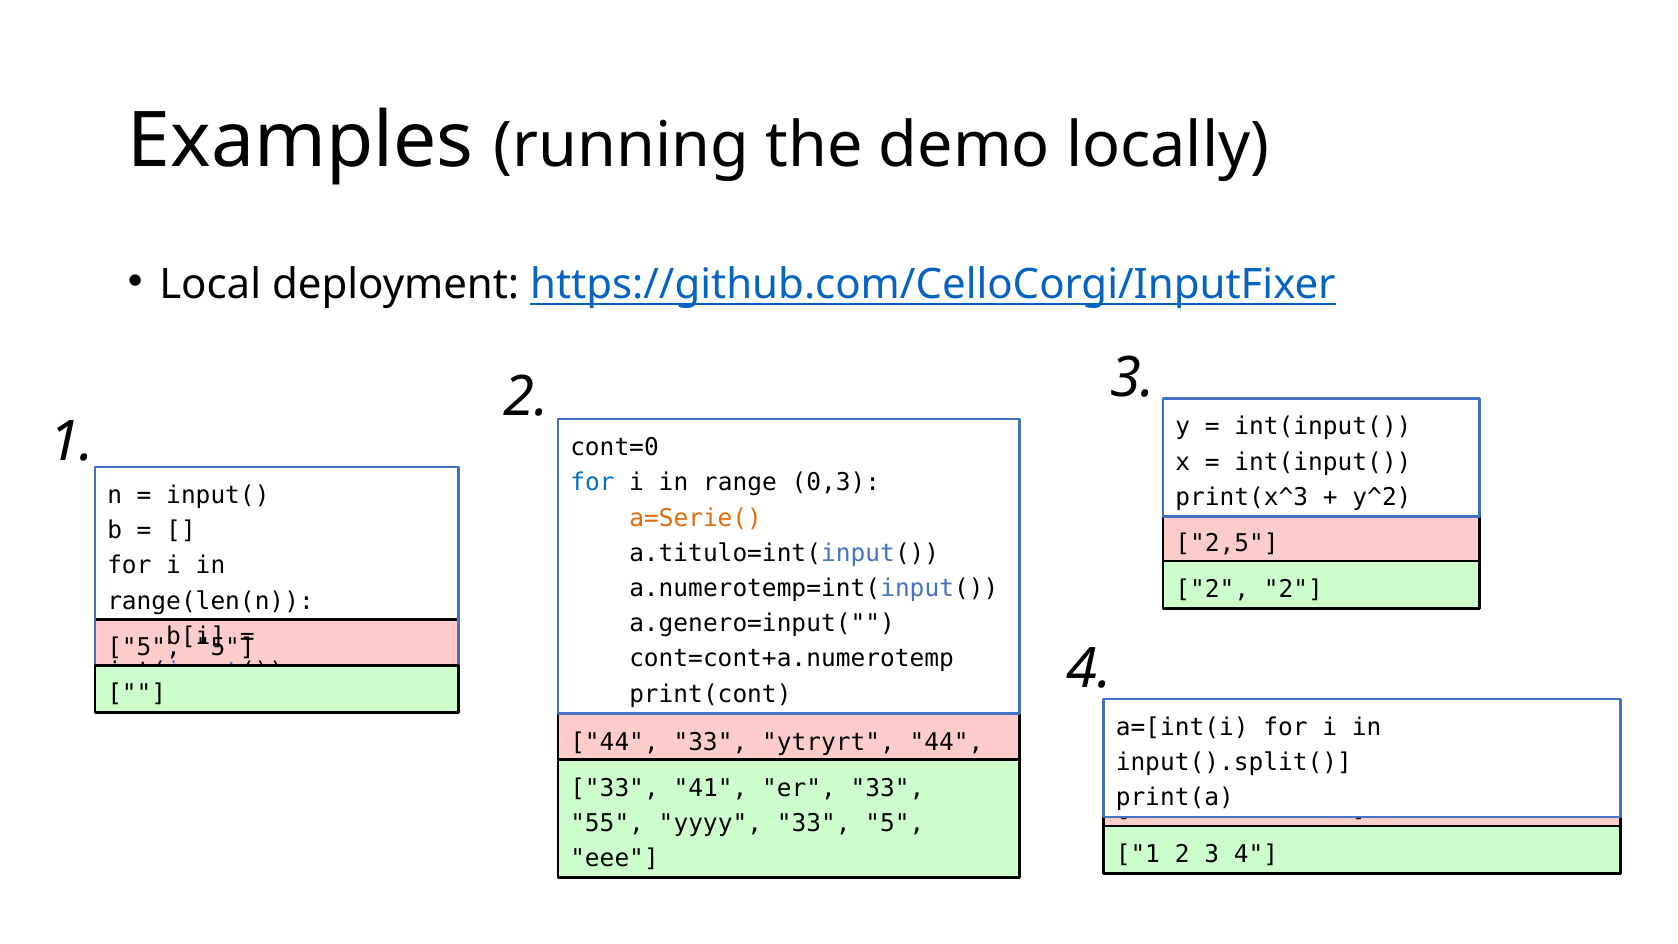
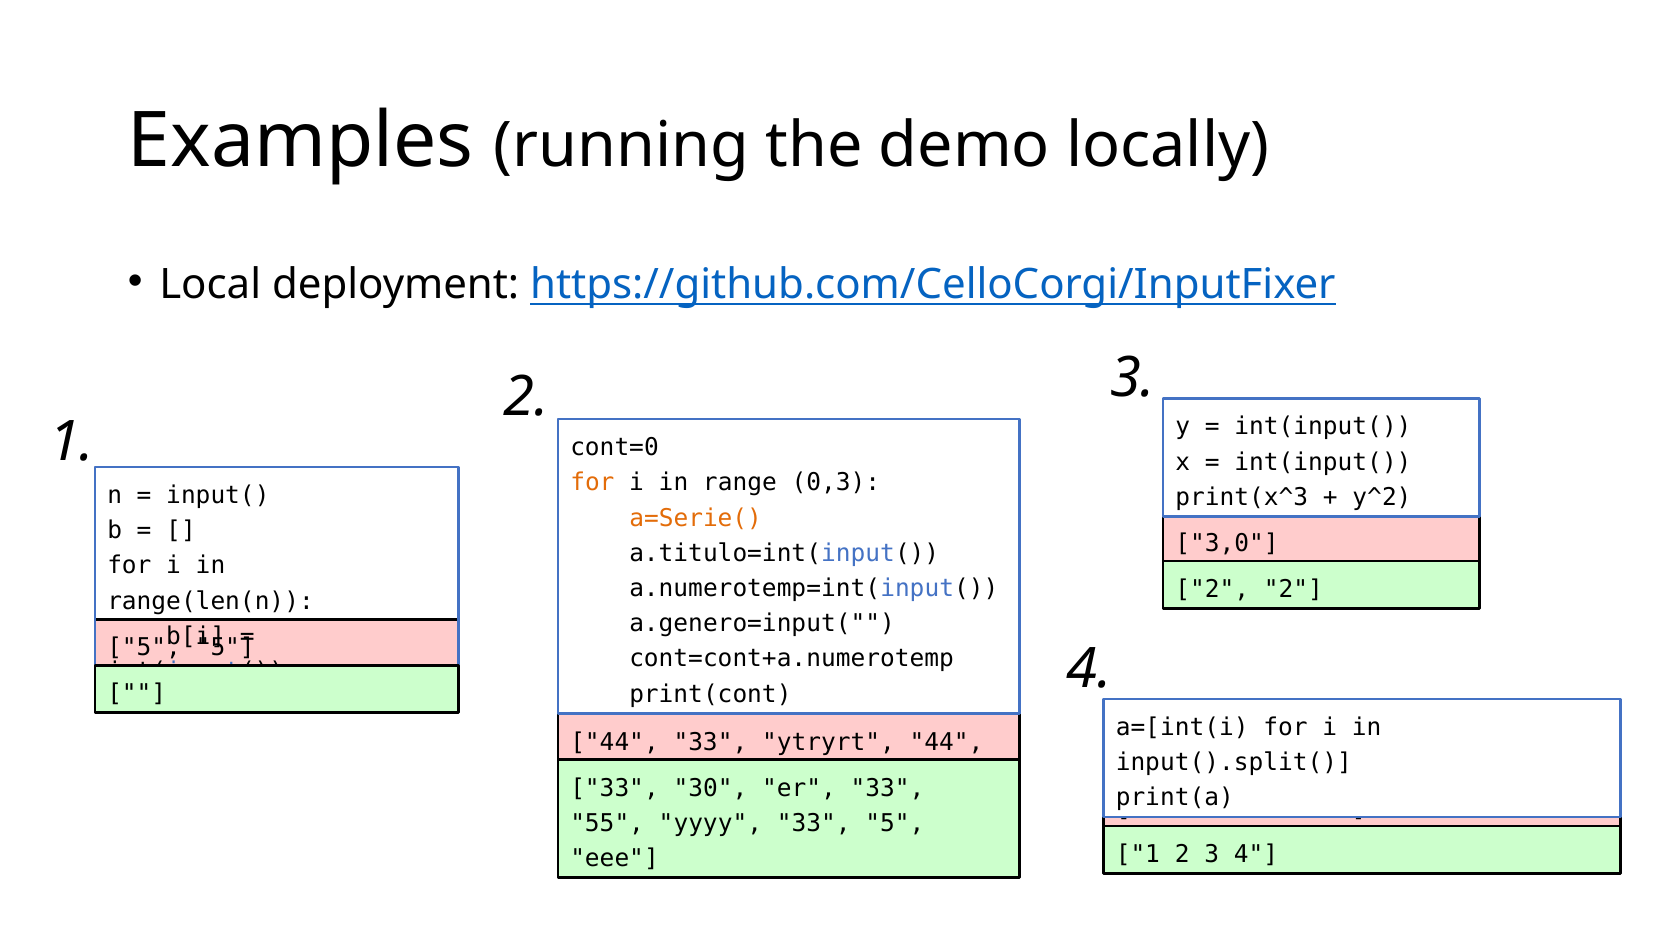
for at (592, 483) colour: blue -> orange
2,5: 2,5 -> 3,0
41: 41 -> 30
